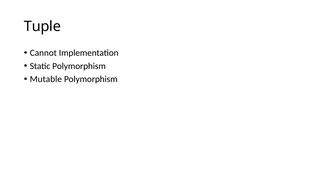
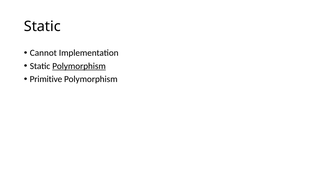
Tuple at (42, 26): Tuple -> Static
Polymorphism at (79, 66) underline: none -> present
Mutable: Mutable -> Primitive
